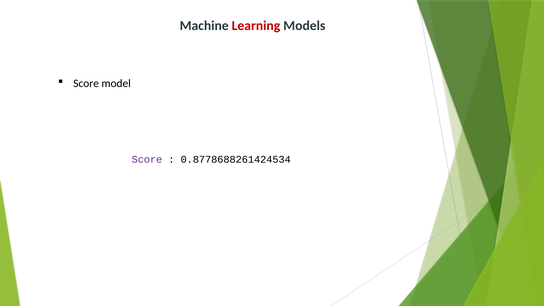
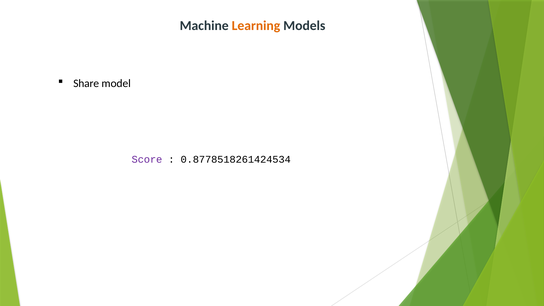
Learning colour: red -> orange
Score at (86, 84): Score -> Share
0.8778688261424534: 0.8778688261424534 -> 0.8778518261424534
